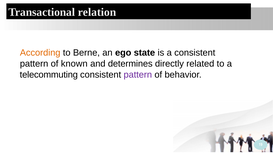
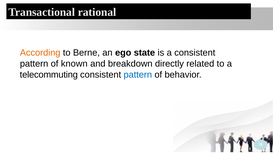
relation: relation -> rational
determines: determines -> breakdown
pattern at (138, 74) colour: purple -> blue
